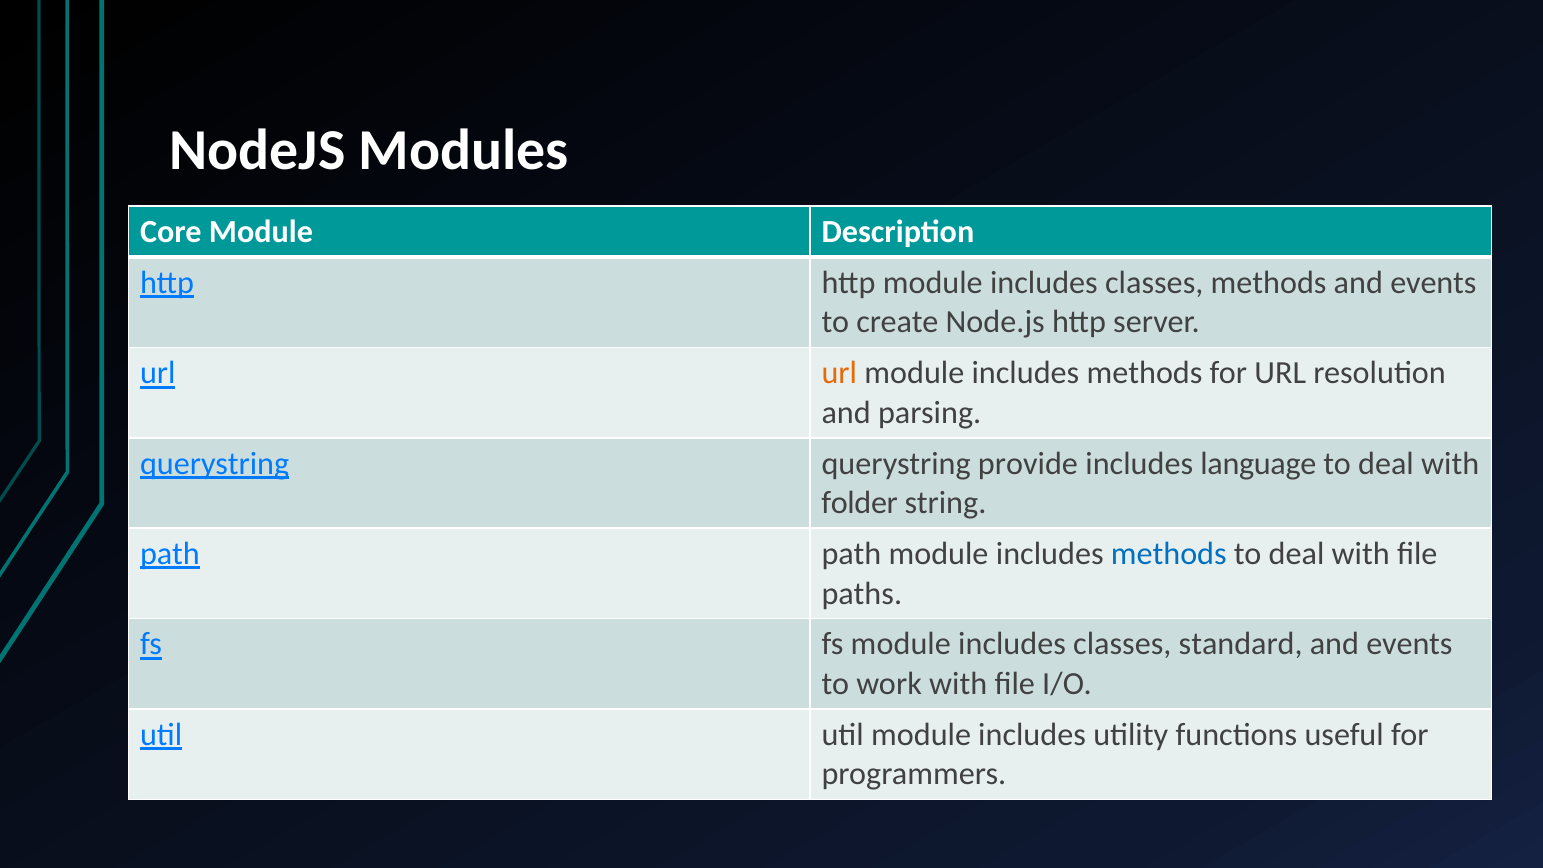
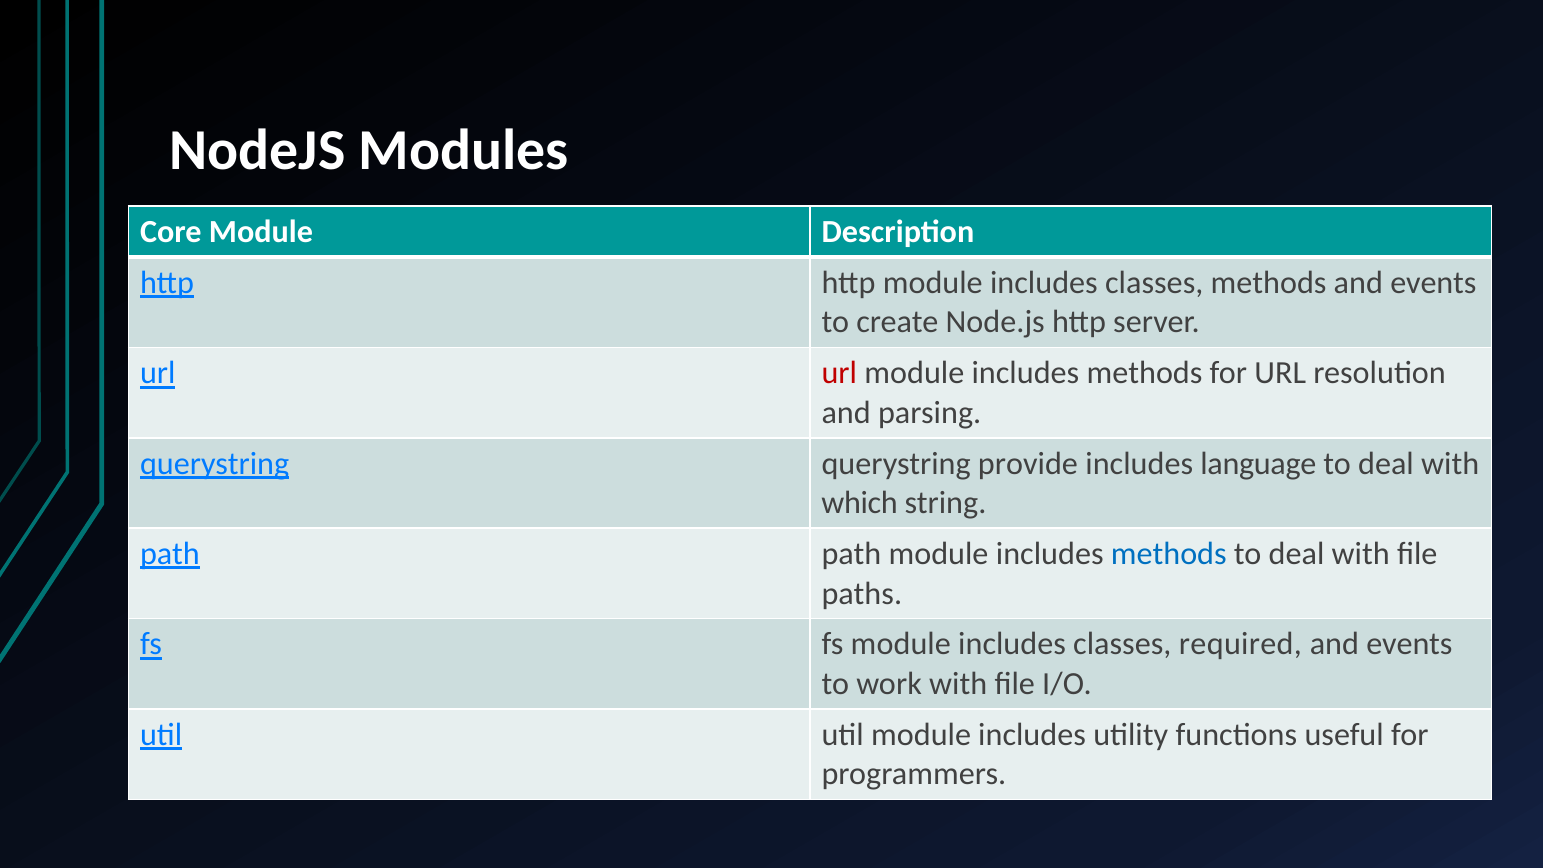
url at (839, 373) colour: orange -> red
folder: folder -> which
standard: standard -> required
